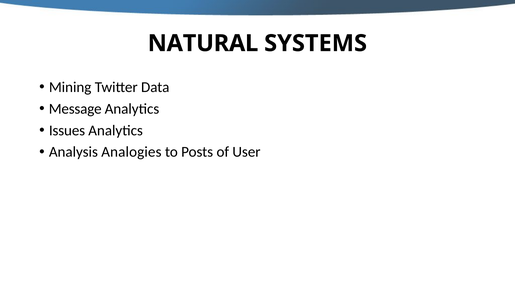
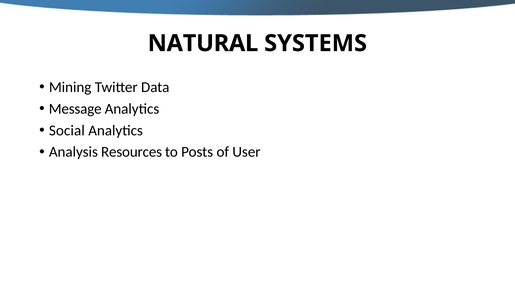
Issues: Issues -> Social
Analogies: Analogies -> Resources
